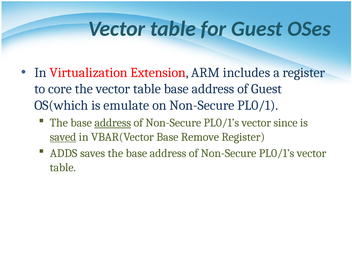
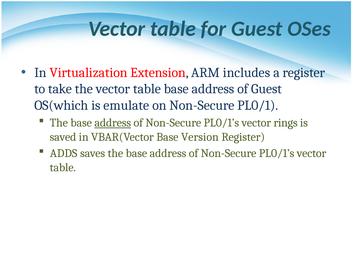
core: core -> take
since: since -> rings
saved underline: present -> none
Remove: Remove -> Version
